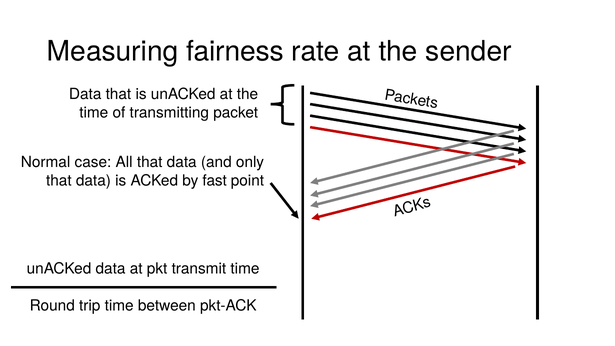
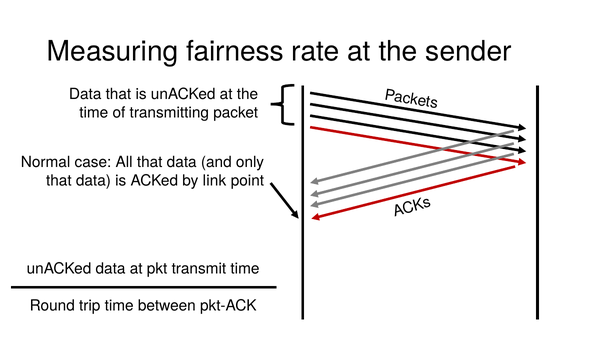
fast: fast -> link
